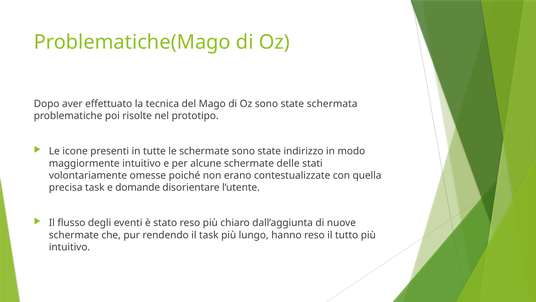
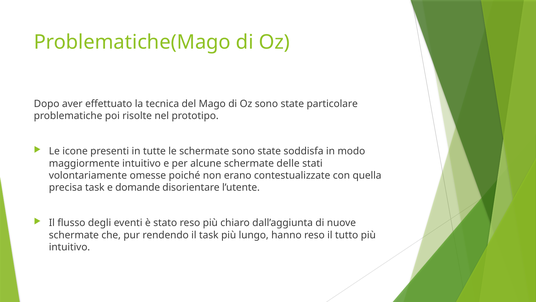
schermata: schermata -> particolare
indirizzo: indirizzo -> soddisfa
